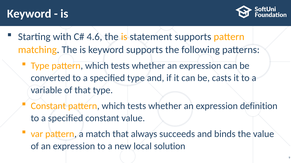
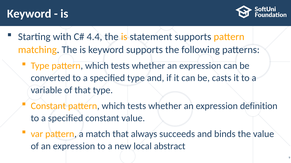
4.6: 4.6 -> 4.4
solution: solution -> abstract
